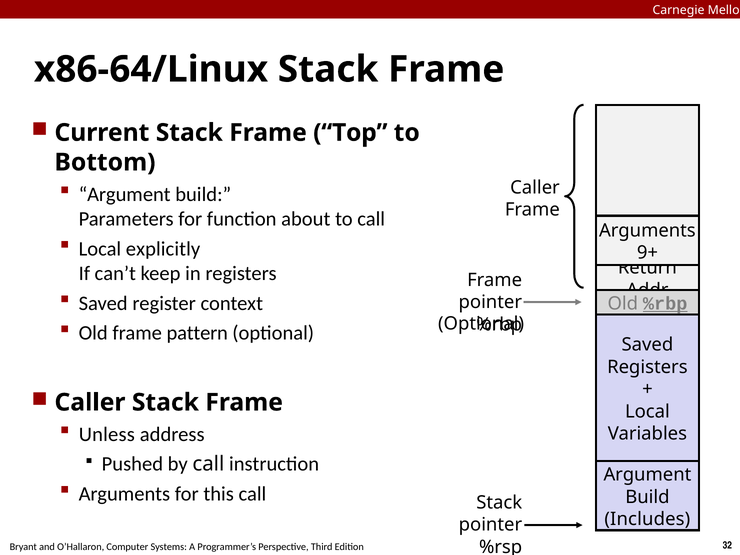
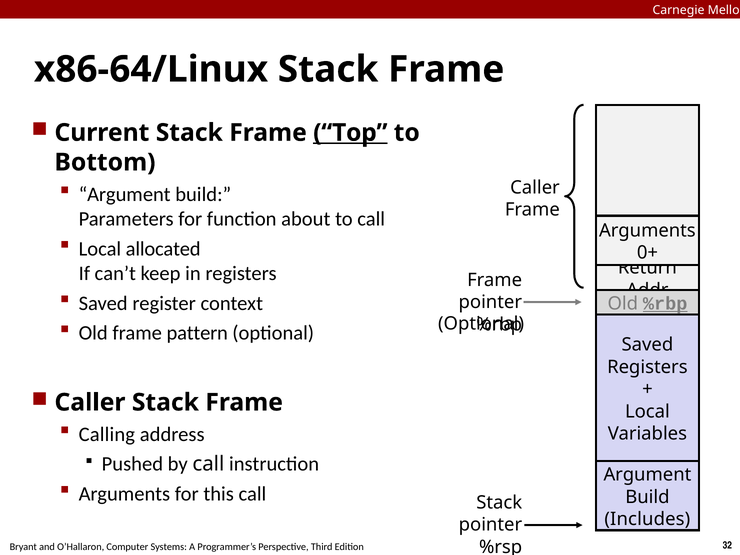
Top underline: none -> present
explicitly: explicitly -> allocated
9+: 9+ -> 0+
Unless: Unless -> Calling
